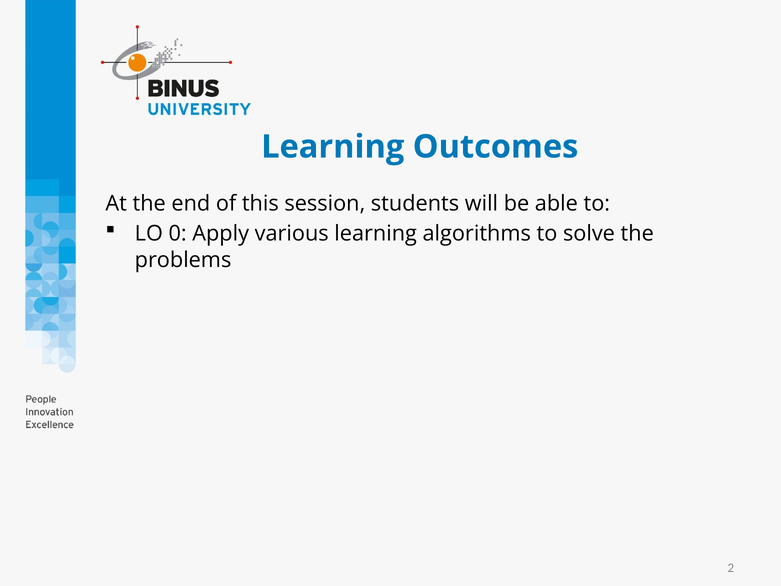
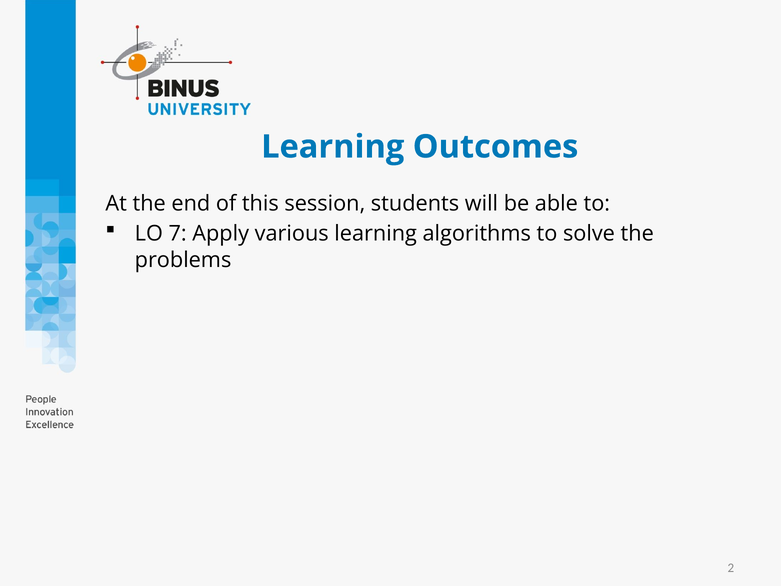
0: 0 -> 7
